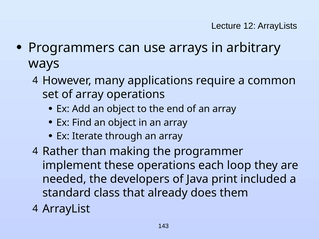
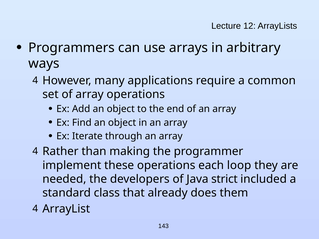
print: print -> strict
